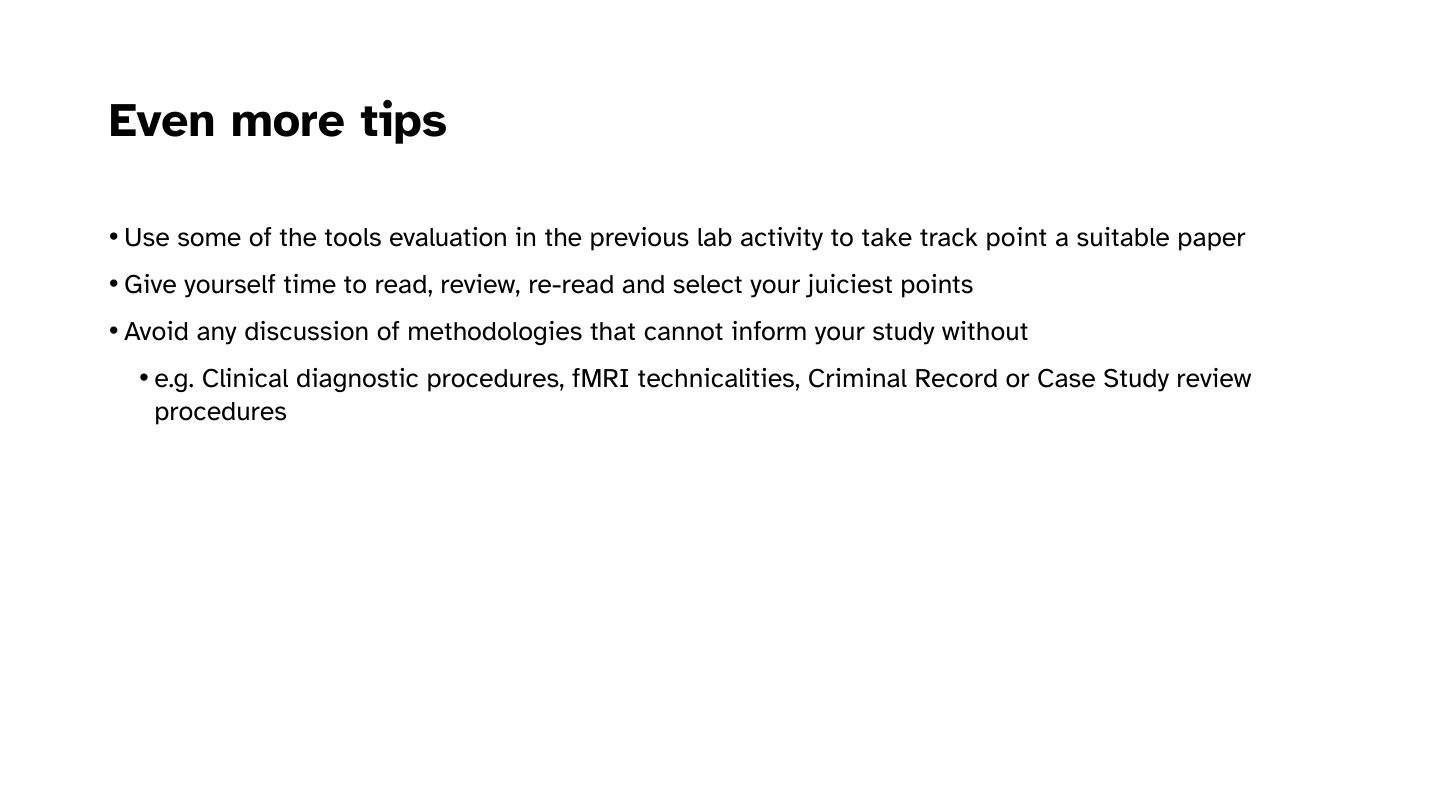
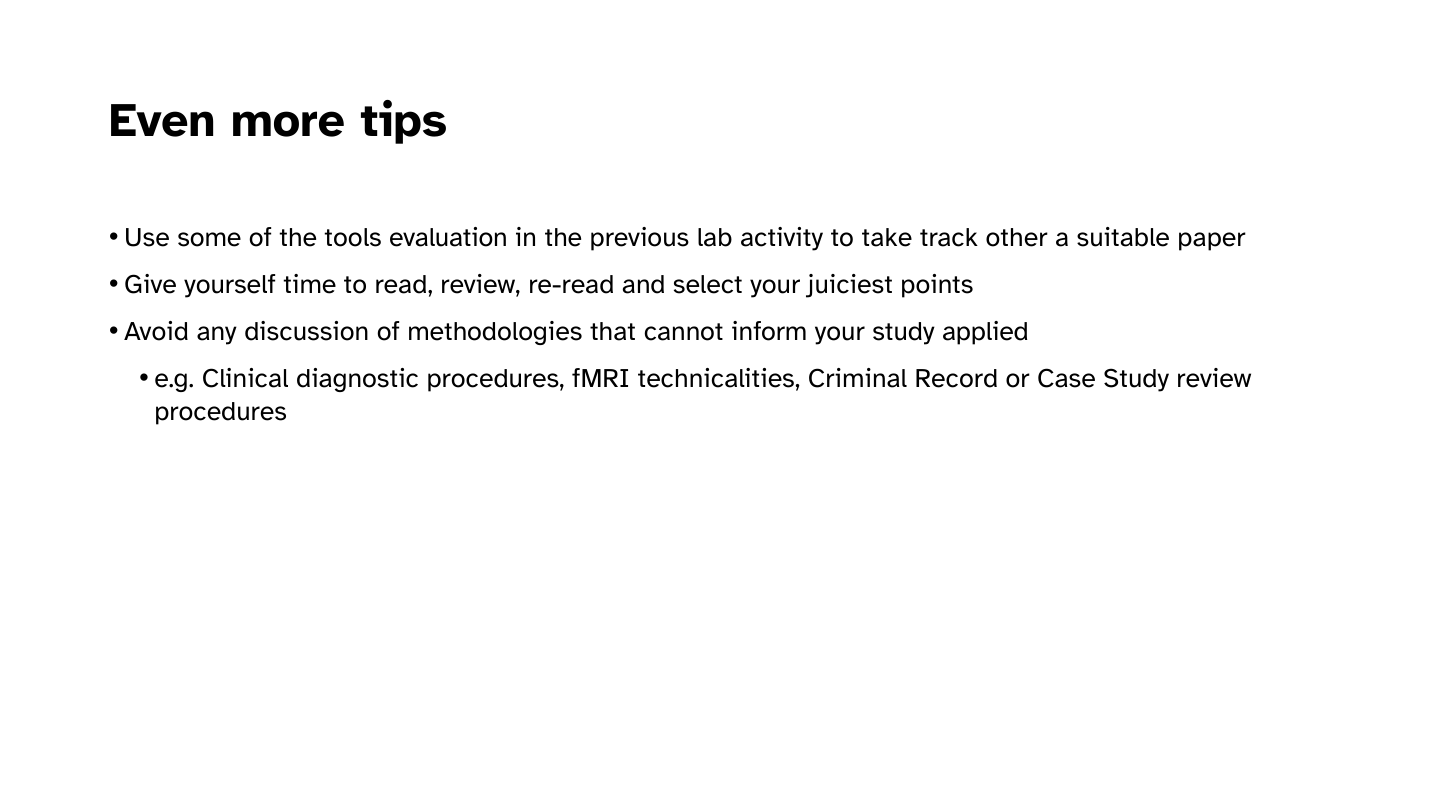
point: point -> other
without: without -> applied
